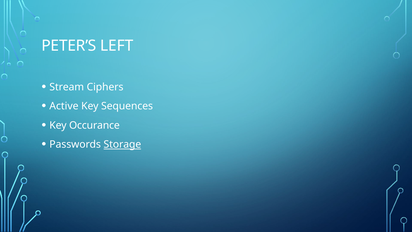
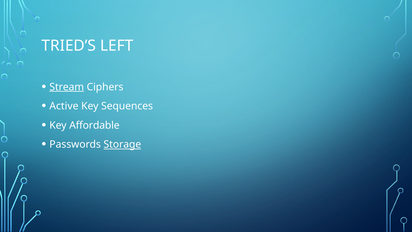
PETER’S: PETER’S -> TRIED’S
Stream underline: none -> present
Occurance: Occurance -> Affordable
